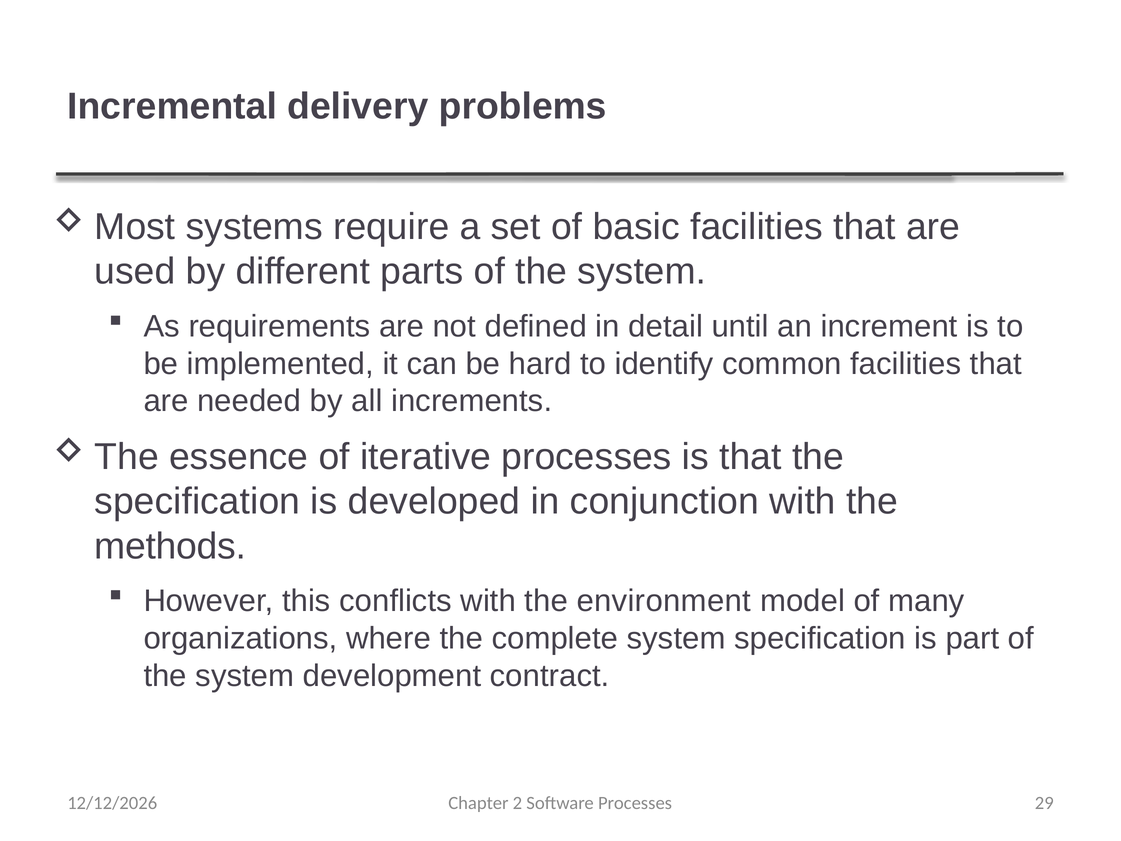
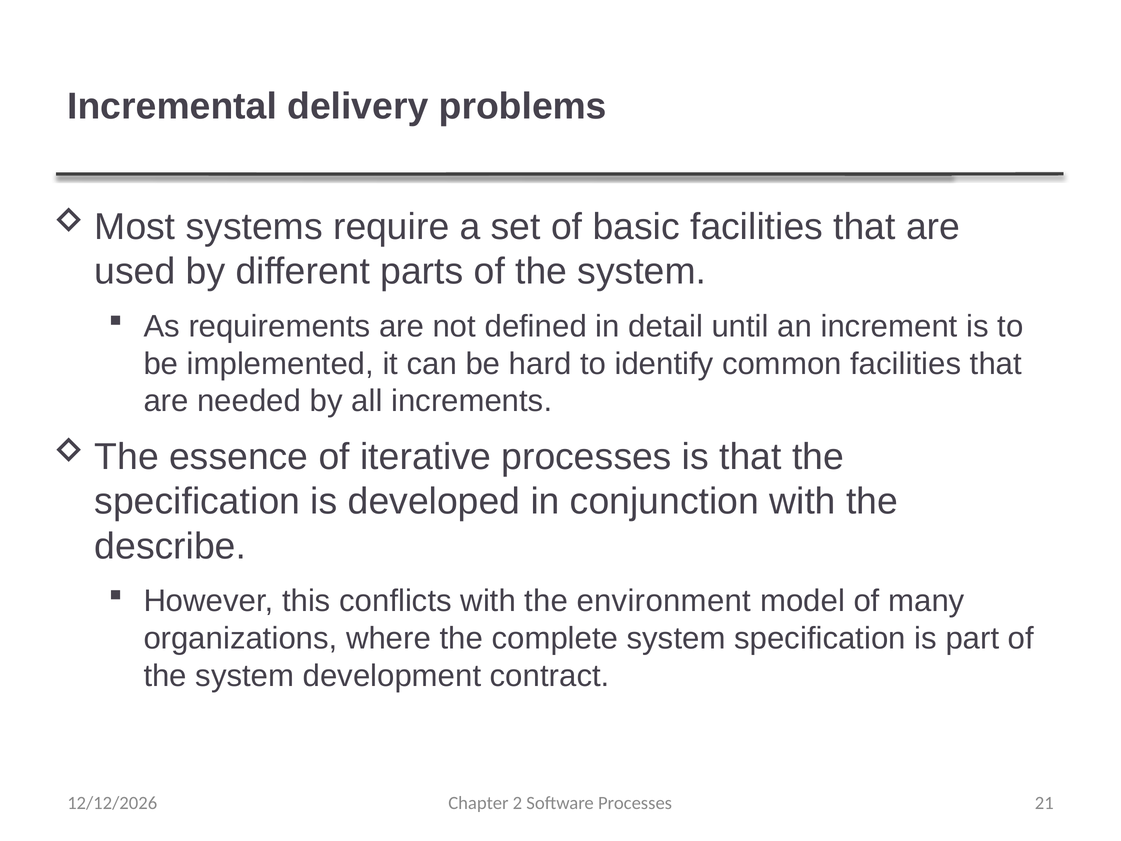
methods: methods -> describe
29: 29 -> 21
